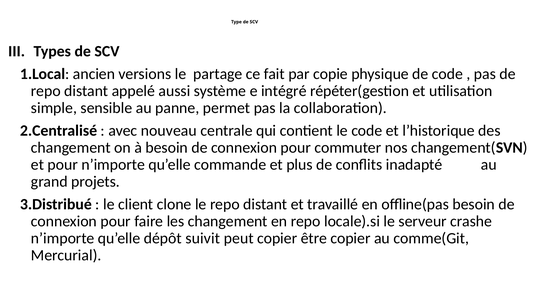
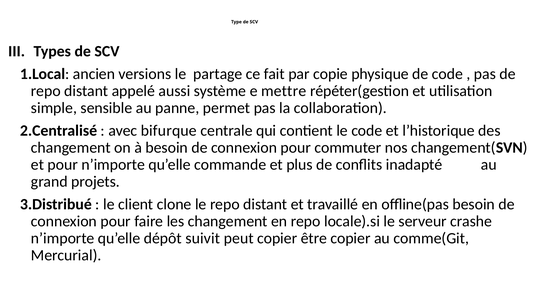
intégré: intégré -> mettre
nouveau: nouveau -> bifurque
